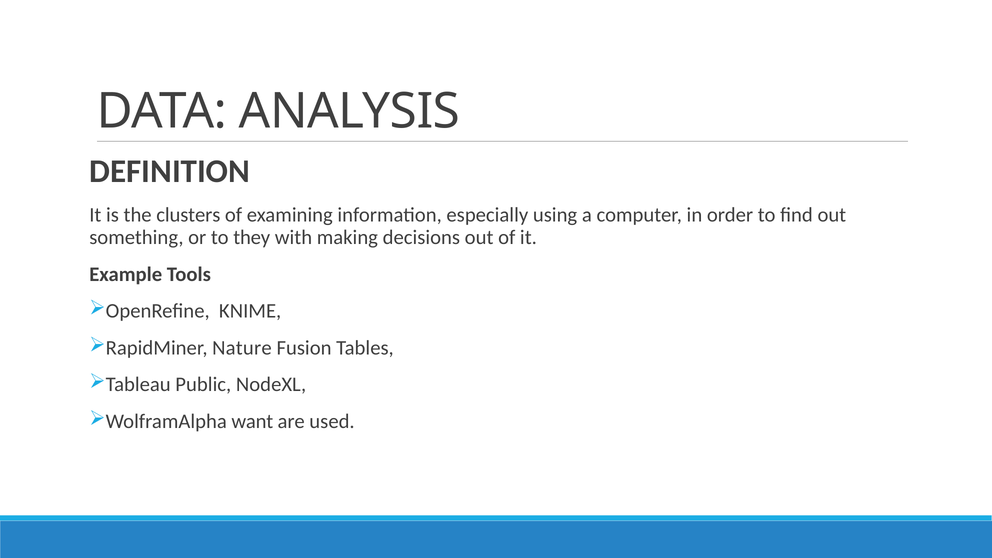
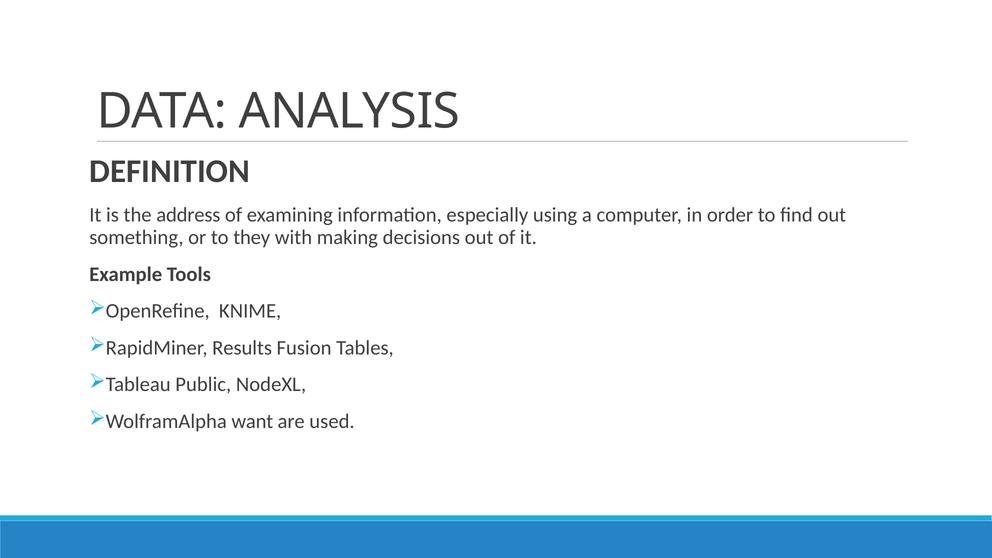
clusters: clusters -> address
Nature: Nature -> Results
